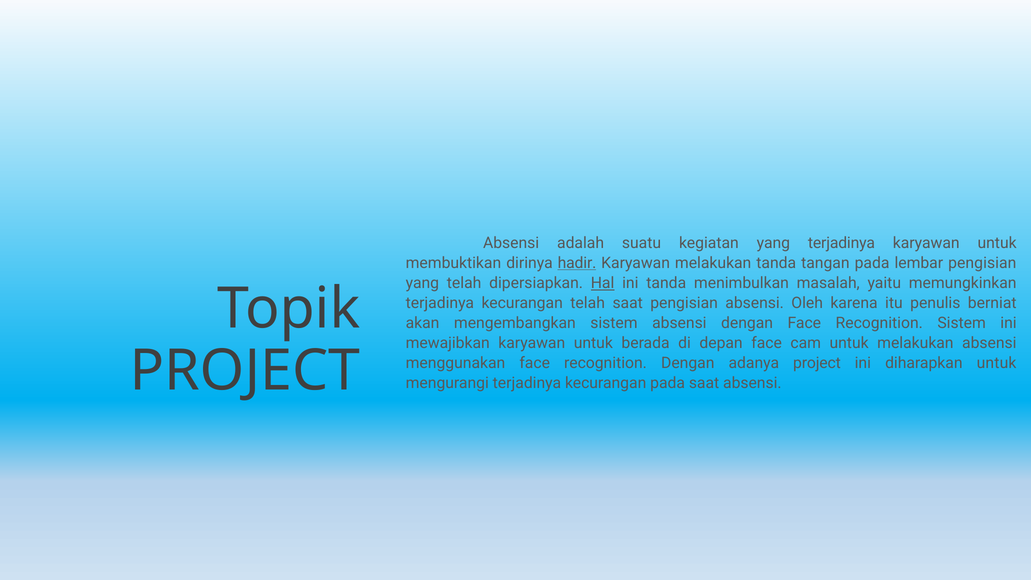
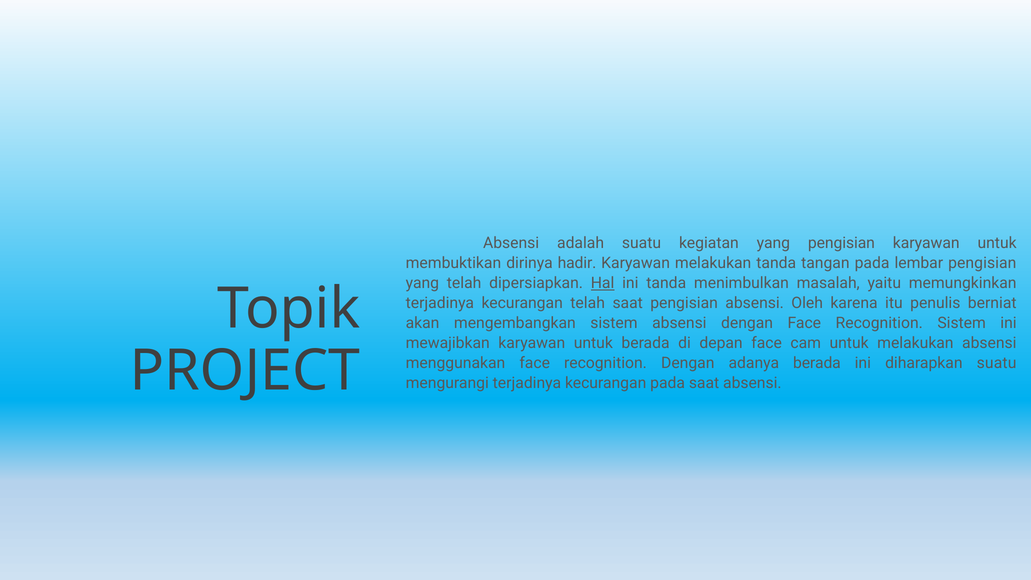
yang terjadinya: terjadinya -> pengisian
hadir underline: present -> none
adanya project: project -> berada
diharapkan untuk: untuk -> suatu
